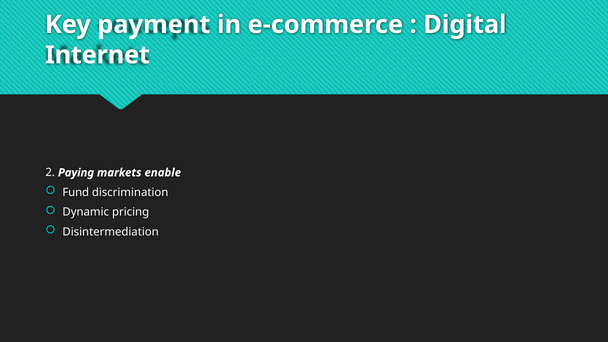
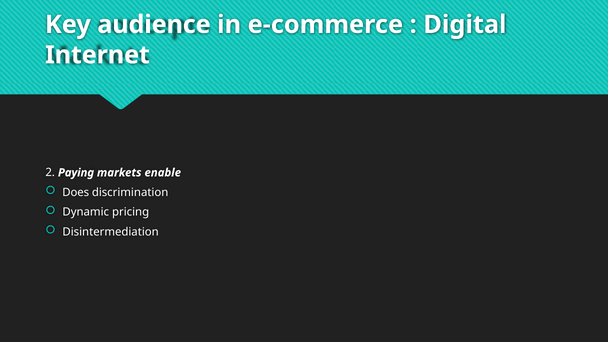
payment: payment -> audience
Fund: Fund -> Does
